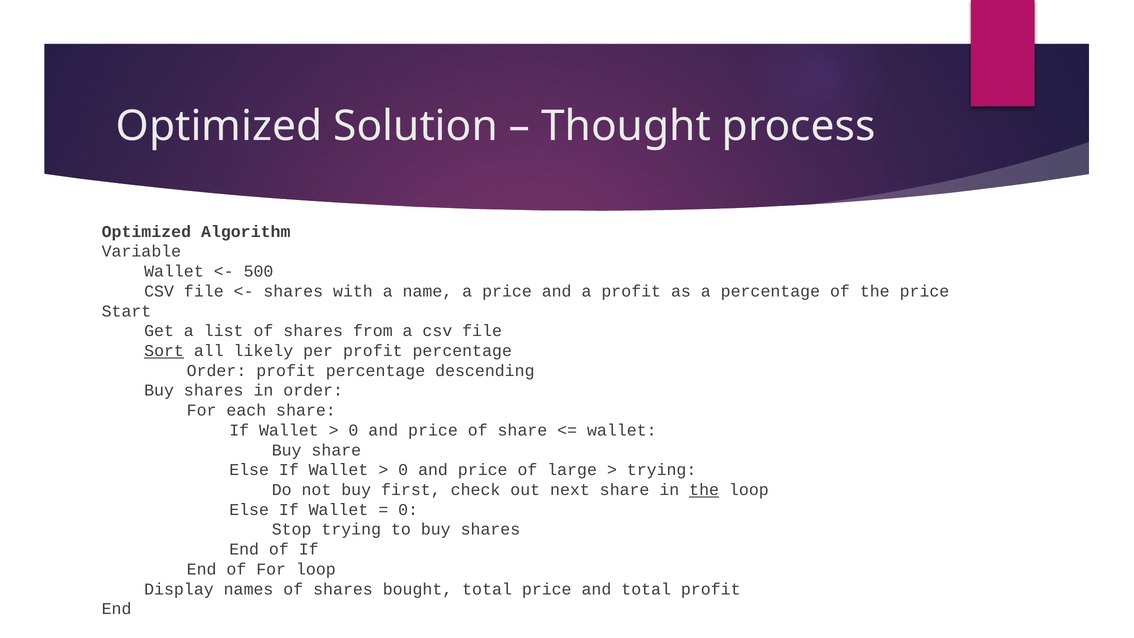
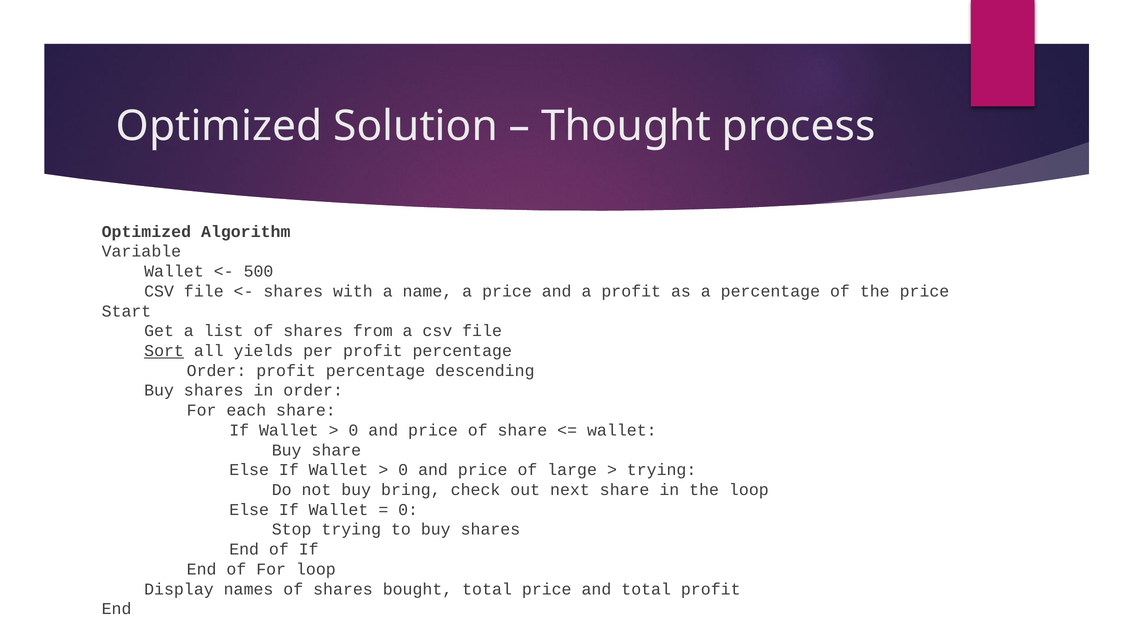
likely: likely -> yields
first: first -> bring
the at (704, 490) underline: present -> none
